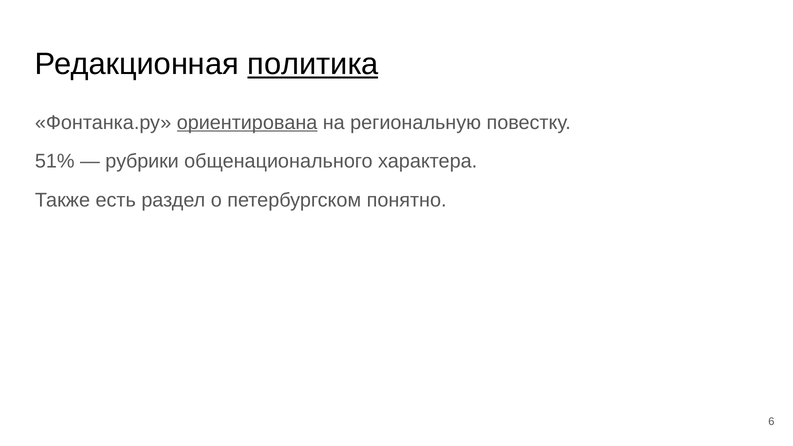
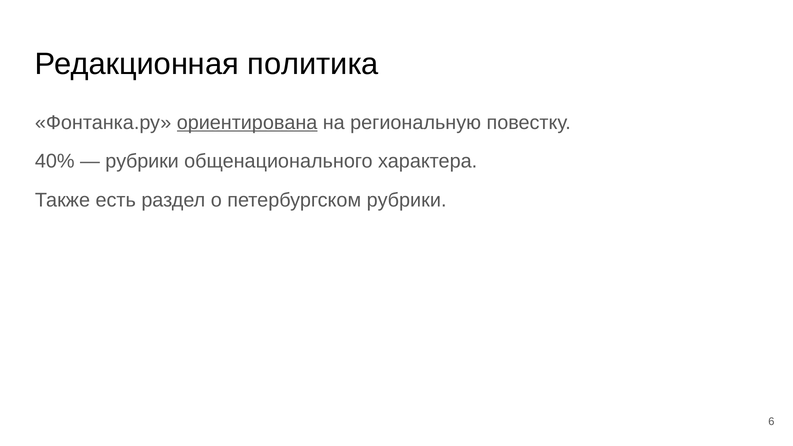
политика underline: present -> none
51%: 51% -> 40%
петербургском понятно: понятно -> рубрики
